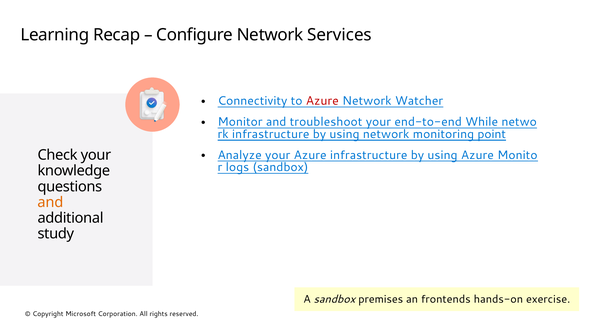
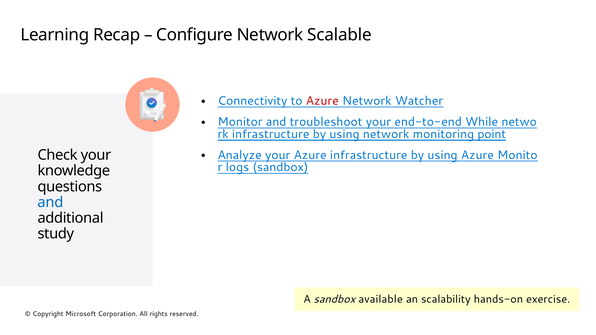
Services: Services -> Scalable
and at (50, 202) colour: orange -> blue
premises: premises -> available
frontends: frontends -> scalability
